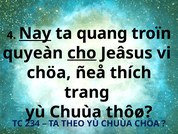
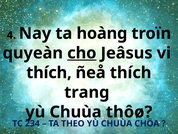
Nay underline: present -> none
quang: quang -> hoàng
chöa at (49, 72): chöa -> thích
